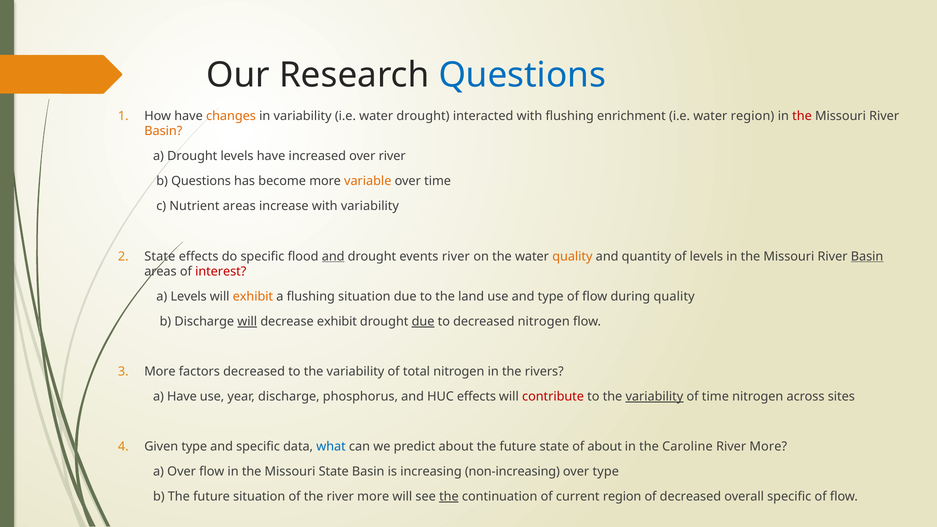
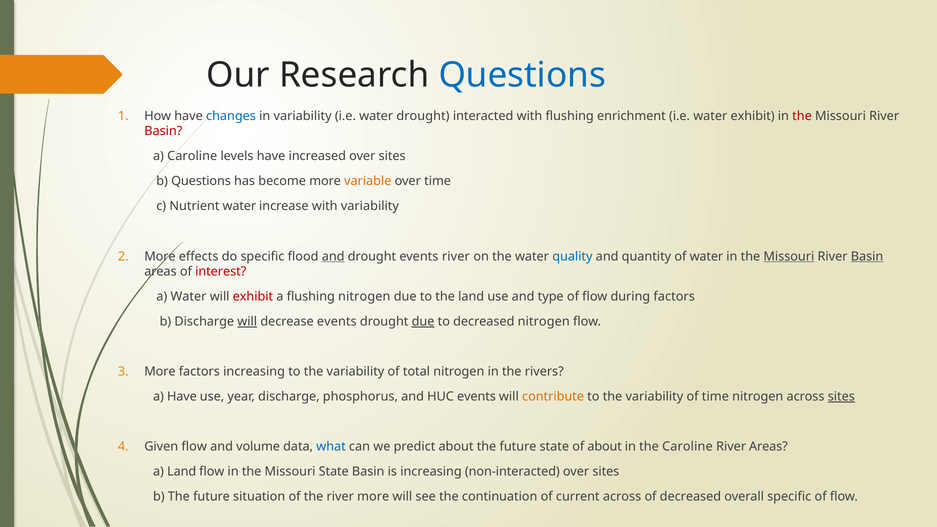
changes colour: orange -> blue
water region: region -> exhibit
Basin at (163, 131) colour: orange -> red
a Drought: Drought -> Caroline
increased over river: river -> sites
Nutrient areas: areas -> water
State at (160, 256): State -> More
quality at (572, 256) colour: orange -> blue
of levels: levels -> water
Missouri at (789, 256) underline: none -> present
a Levels: Levels -> Water
exhibit at (253, 297) colour: orange -> red
flushing situation: situation -> nitrogen
during quality: quality -> factors
decrease exhibit: exhibit -> events
factors decreased: decreased -> increasing
HUC effects: effects -> events
contribute colour: red -> orange
variability at (654, 397) underline: present -> none
sites at (841, 397) underline: none -> present
Given type: type -> flow
and specific: specific -> volume
More at (768, 447): More -> Areas
a Over: Over -> Land
non-increasing: non-increasing -> non-interacted
type at (606, 472): type -> sites
the at (449, 497) underline: present -> none
current region: region -> across
